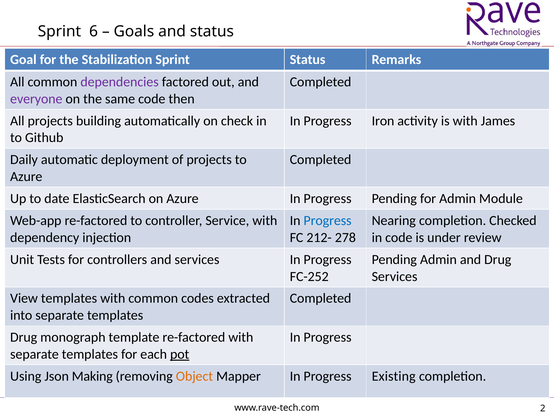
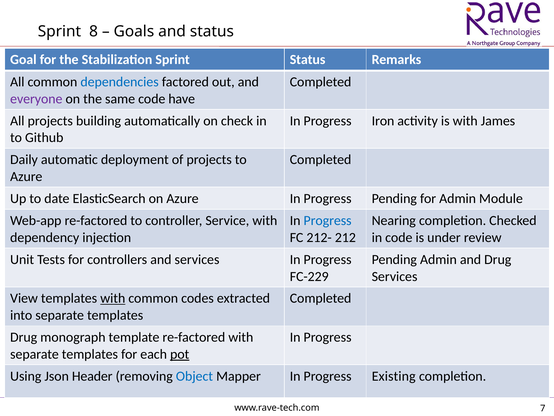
6: 6 -> 8
dependencies colour: purple -> blue
then: then -> have
278: 278 -> 212
FC-252: FC-252 -> FC-229
with at (113, 298) underline: none -> present
Making: Making -> Header
Object colour: orange -> blue
2: 2 -> 7
